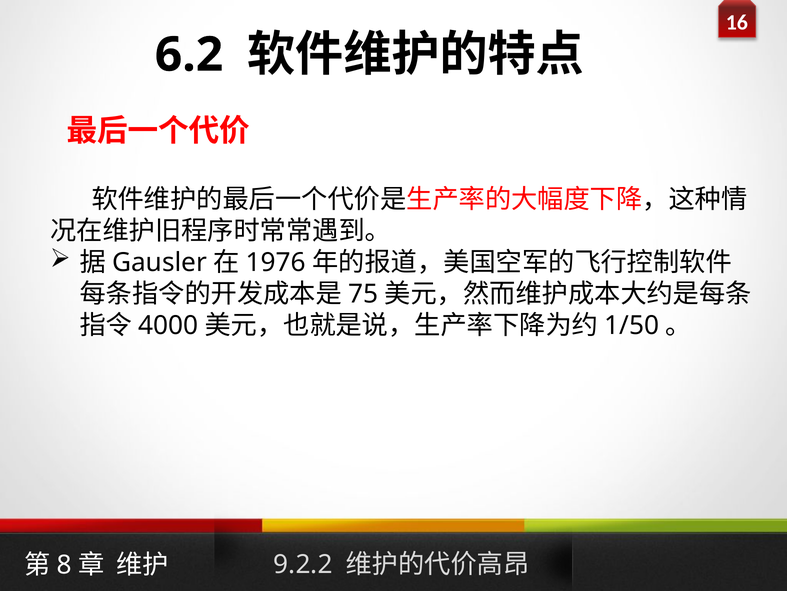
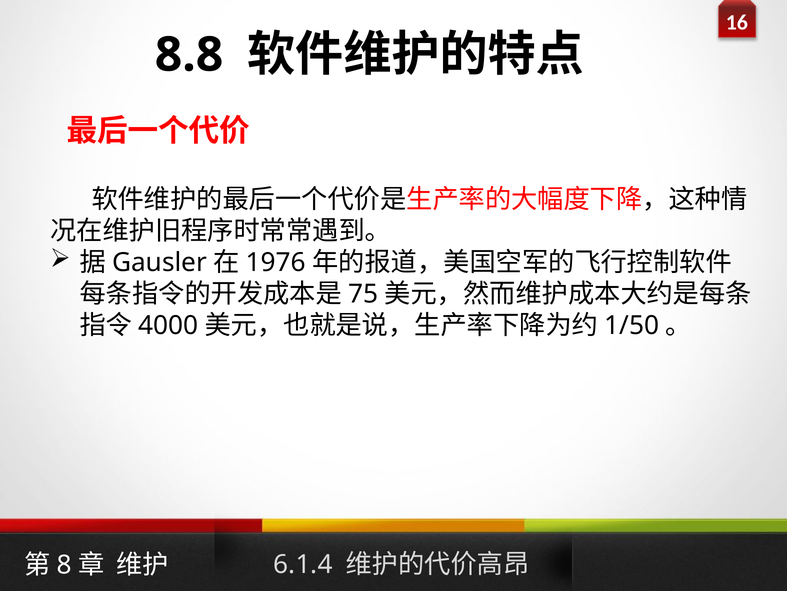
6.2: 6.2 -> 8.8
9.2.2: 9.2.2 -> 6.1.4
